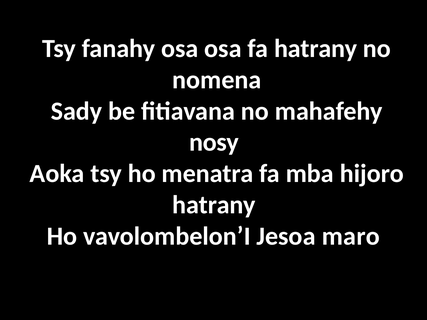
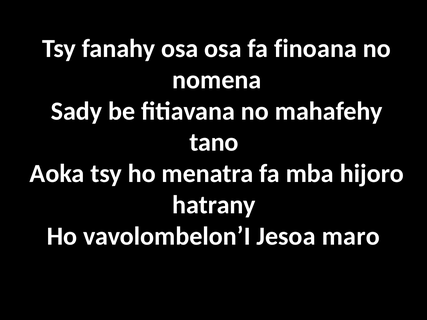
fa hatrany: hatrany -> finoana
nosy: nosy -> tano
